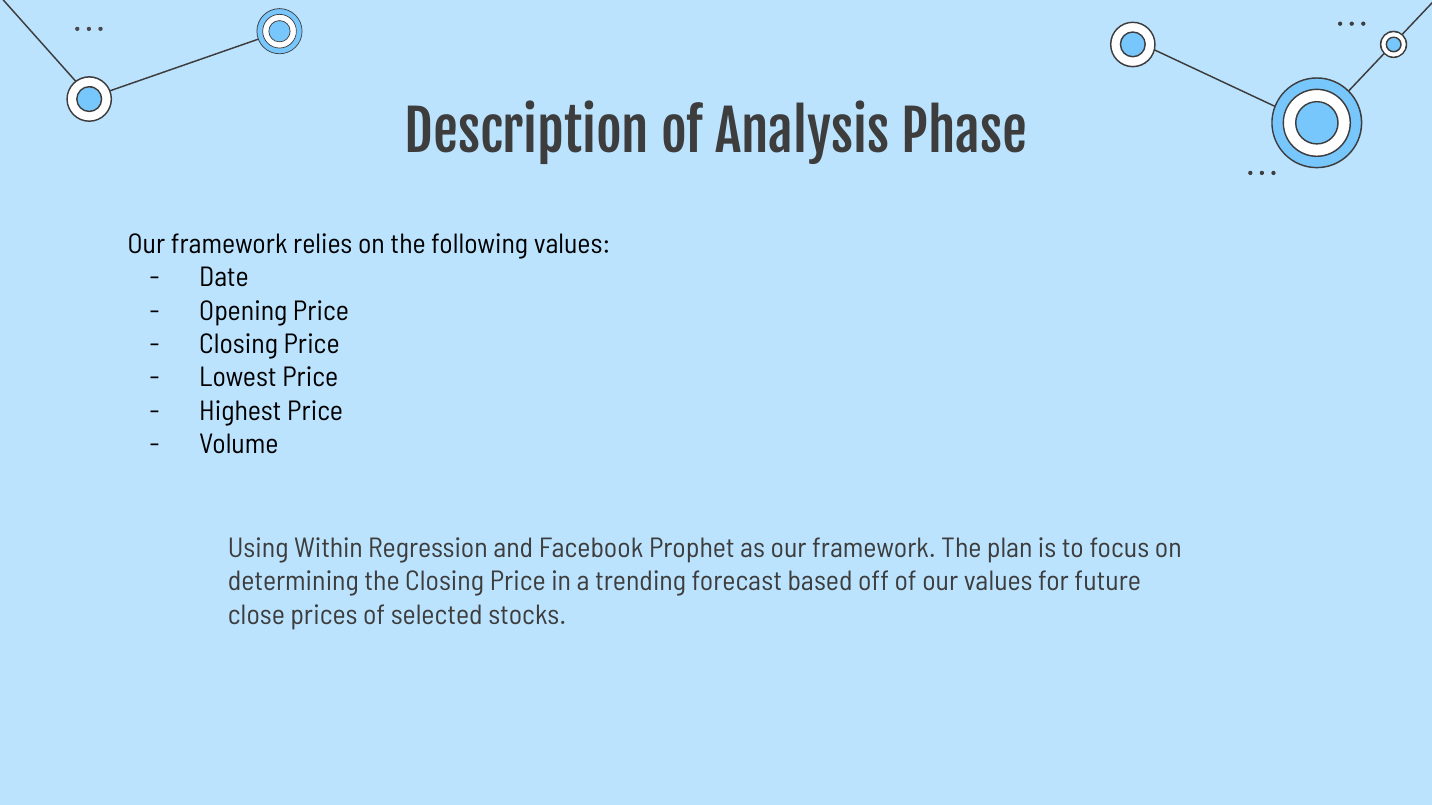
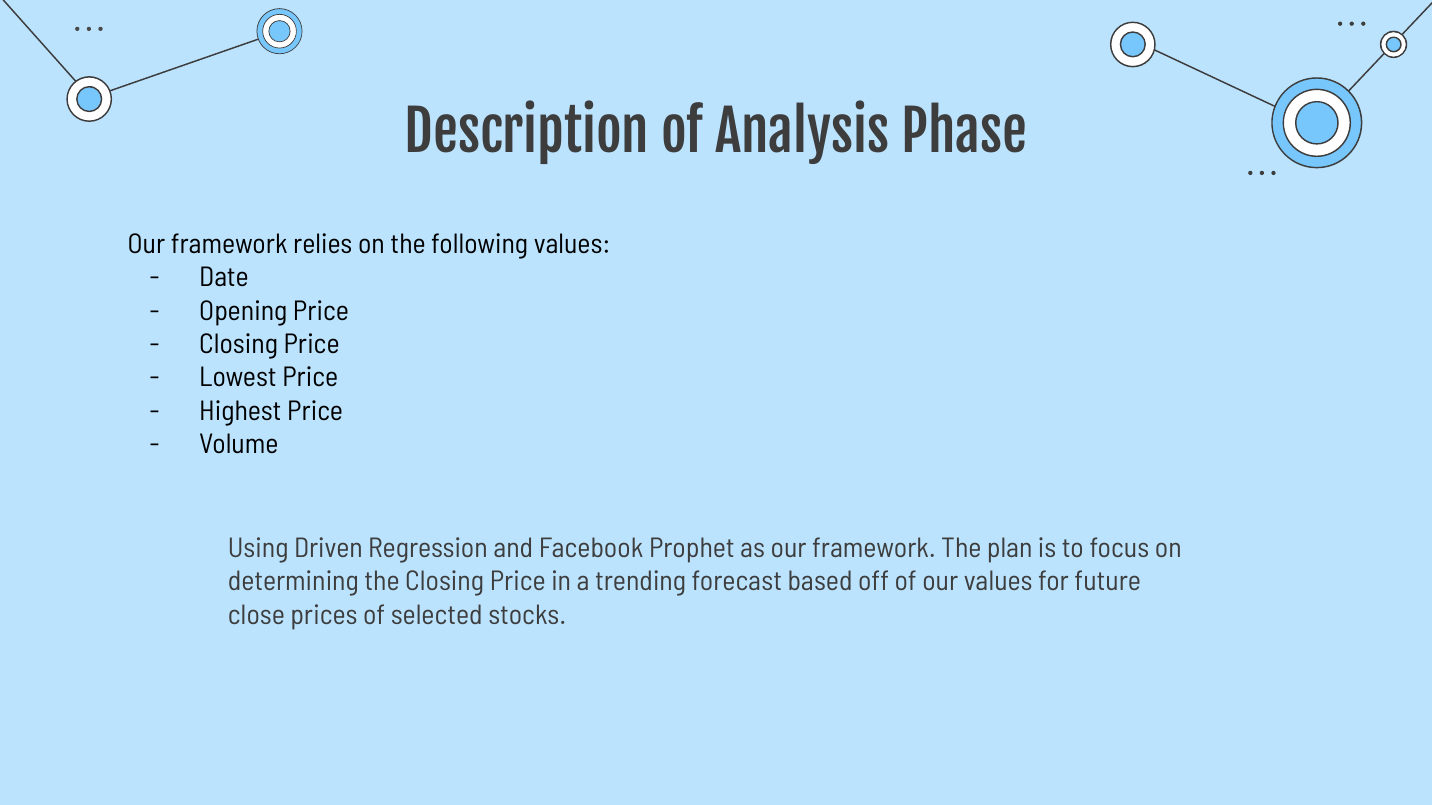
Within: Within -> Driven
